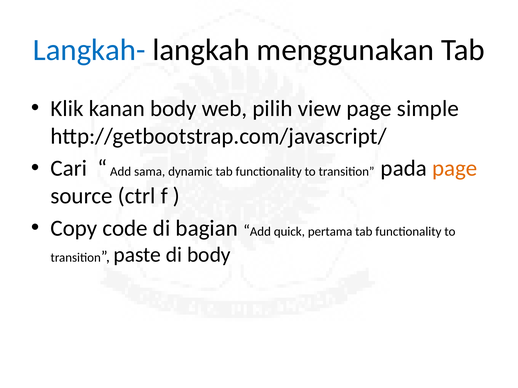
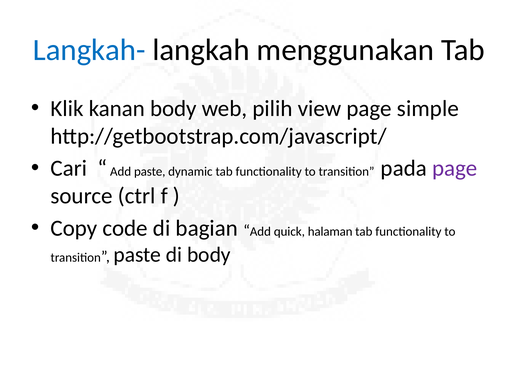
Add sama: sama -> paste
page at (455, 169) colour: orange -> purple
pertama: pertama -> halaman
